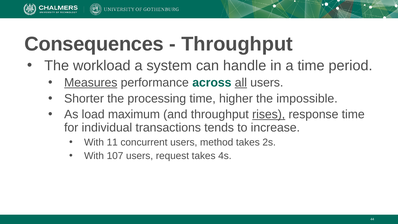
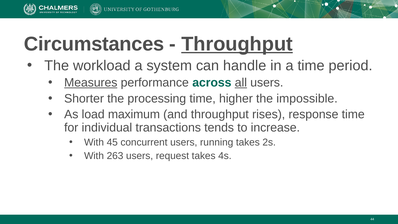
Consequences: Consequences -> Circumstances
Throughput at (237, 44) underline: none -> present
rises underline: present -> none
11: 11 -> 45
method: method -> running
107: 107 -> 263
